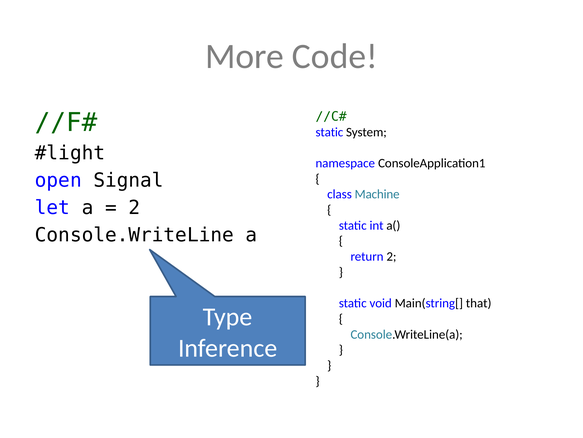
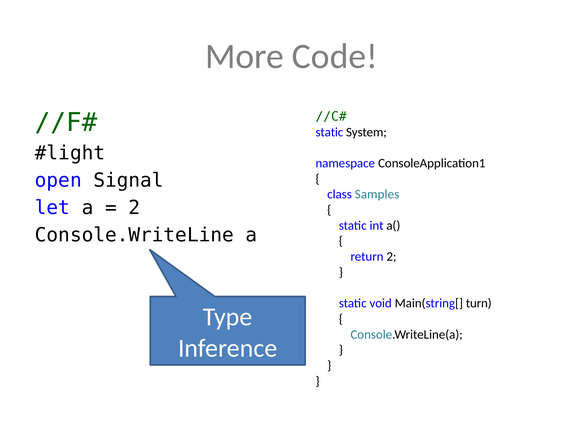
Machine: Machine -> Samples
that: that -> turn
